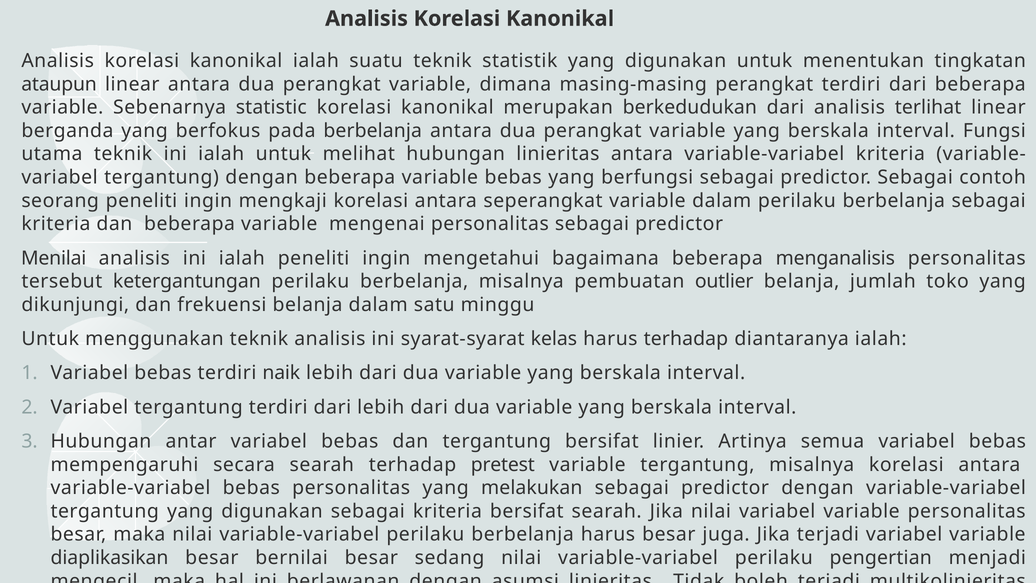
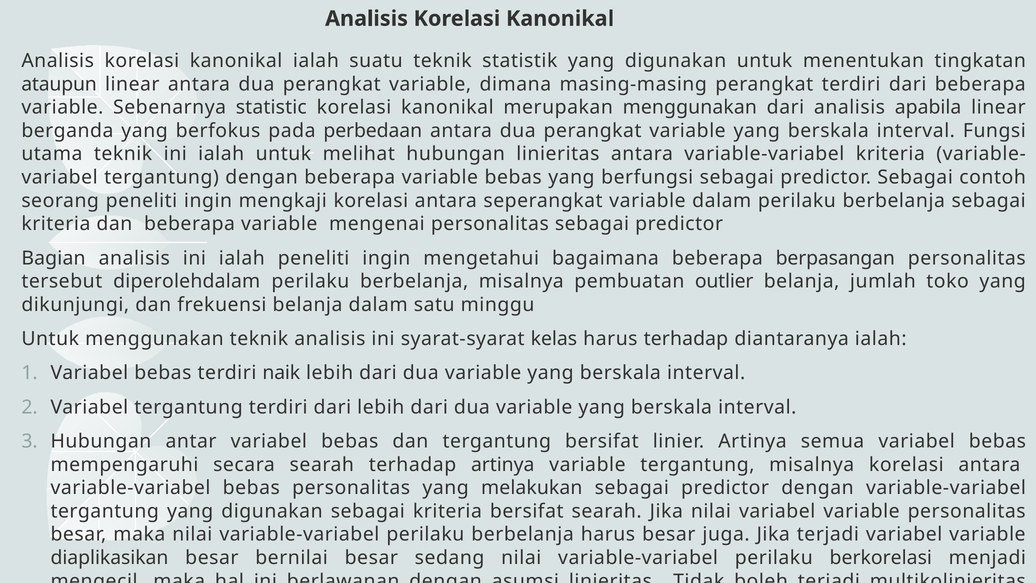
merupakan berkedudukan: berkedudukan -> menggunakan
terlihat: terlihat -> apabila
pada berbelanja: berbelanja -> perbedaan
Menilai: Menilai -> Bagian
menganalisis: menganalisis -> berpasangan
ketergantungan: ketergantungan -> diperolehdalam
terhadap pretest: pretest -> artinya
pengertian: pengertian -> berkorelasi
